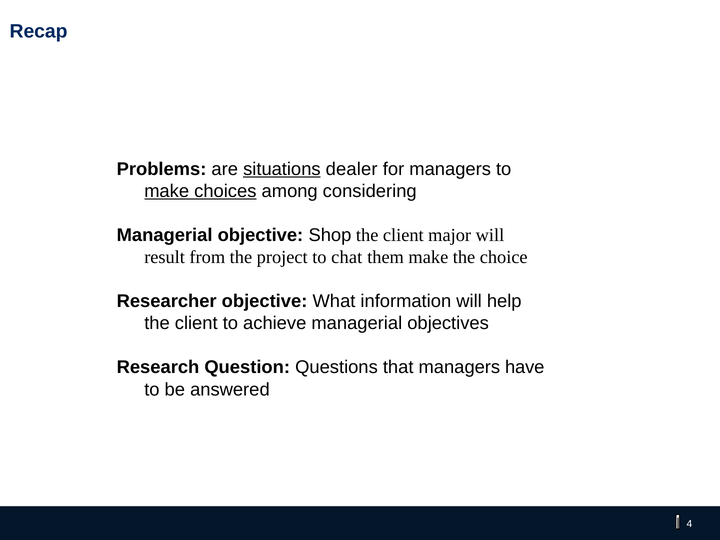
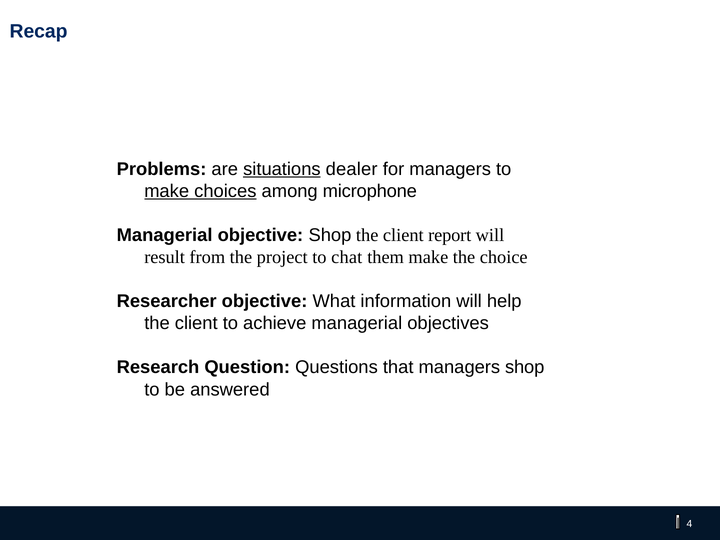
considering: considering -> microphone
major: major -> report
managers have: have -> shop
